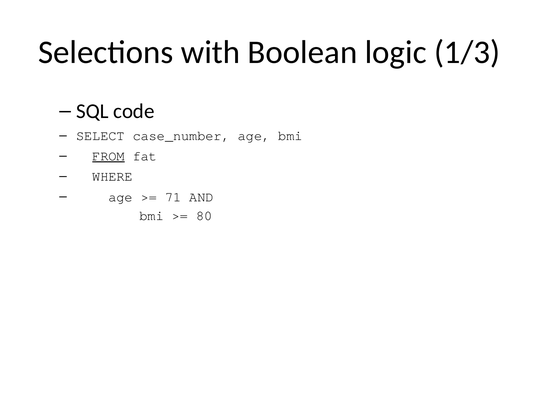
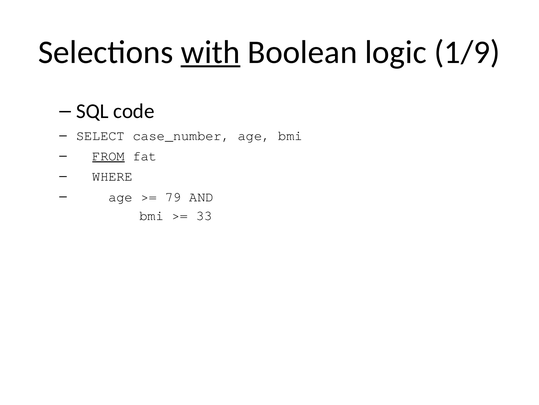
with underline: none -> present
1/3: 1/3 -> 1/9
71: 71 -> 79
80: 80 -> 33
